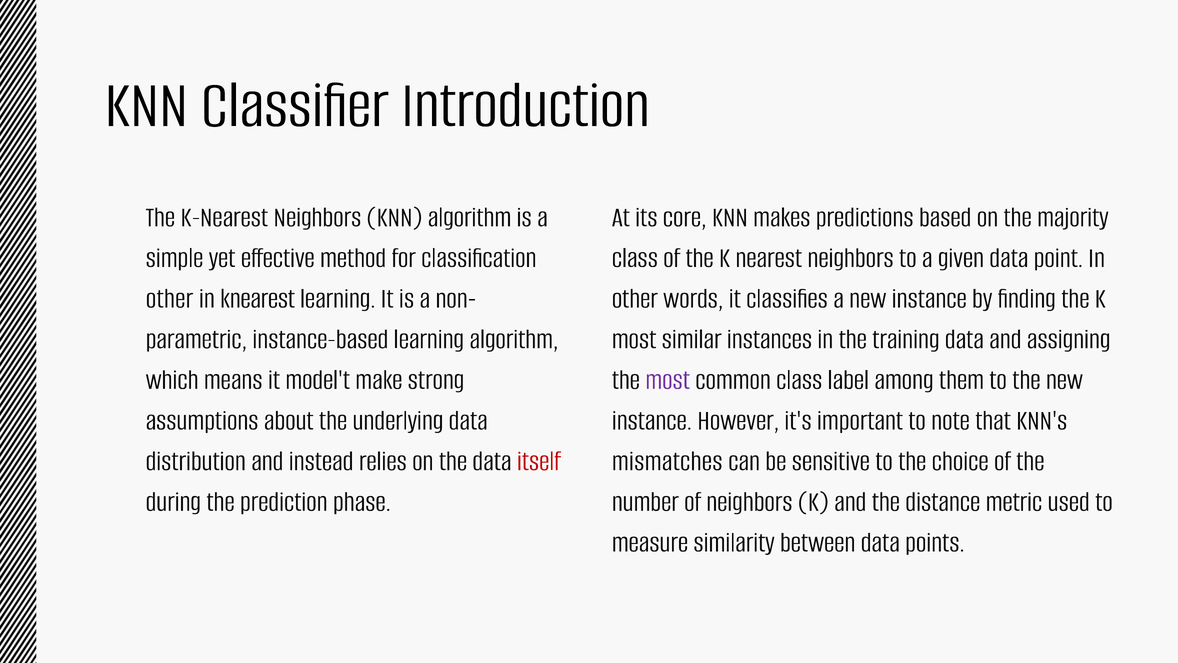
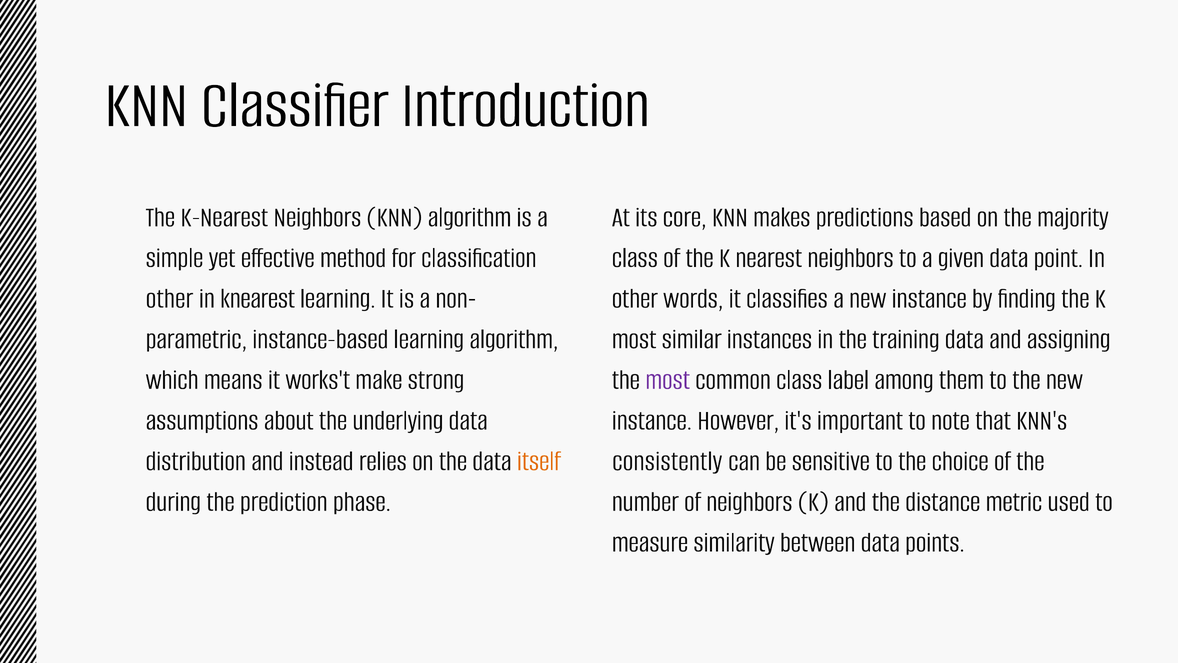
model't: model't -> works't
itself colour: red -> orange
mismatches: mismatches -> consistently
